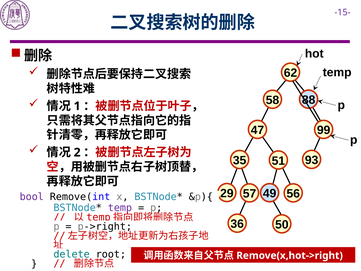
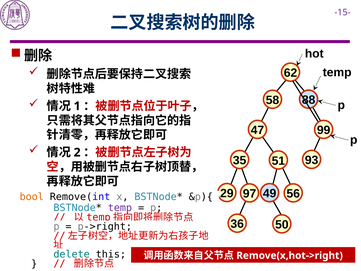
57: 57 -> 97
bool colour: purple -> orange
root: root -> this
